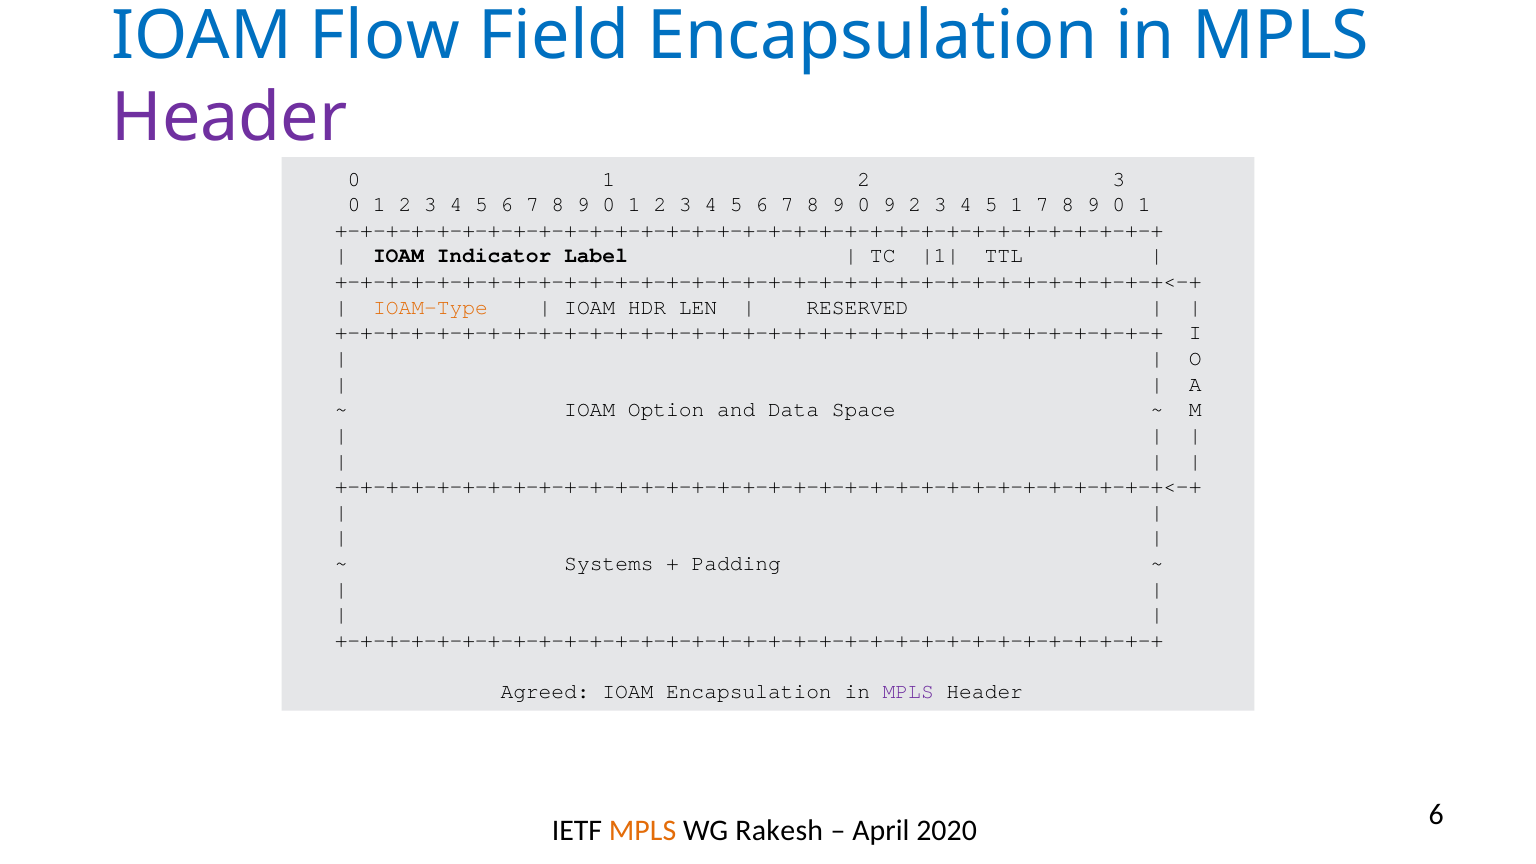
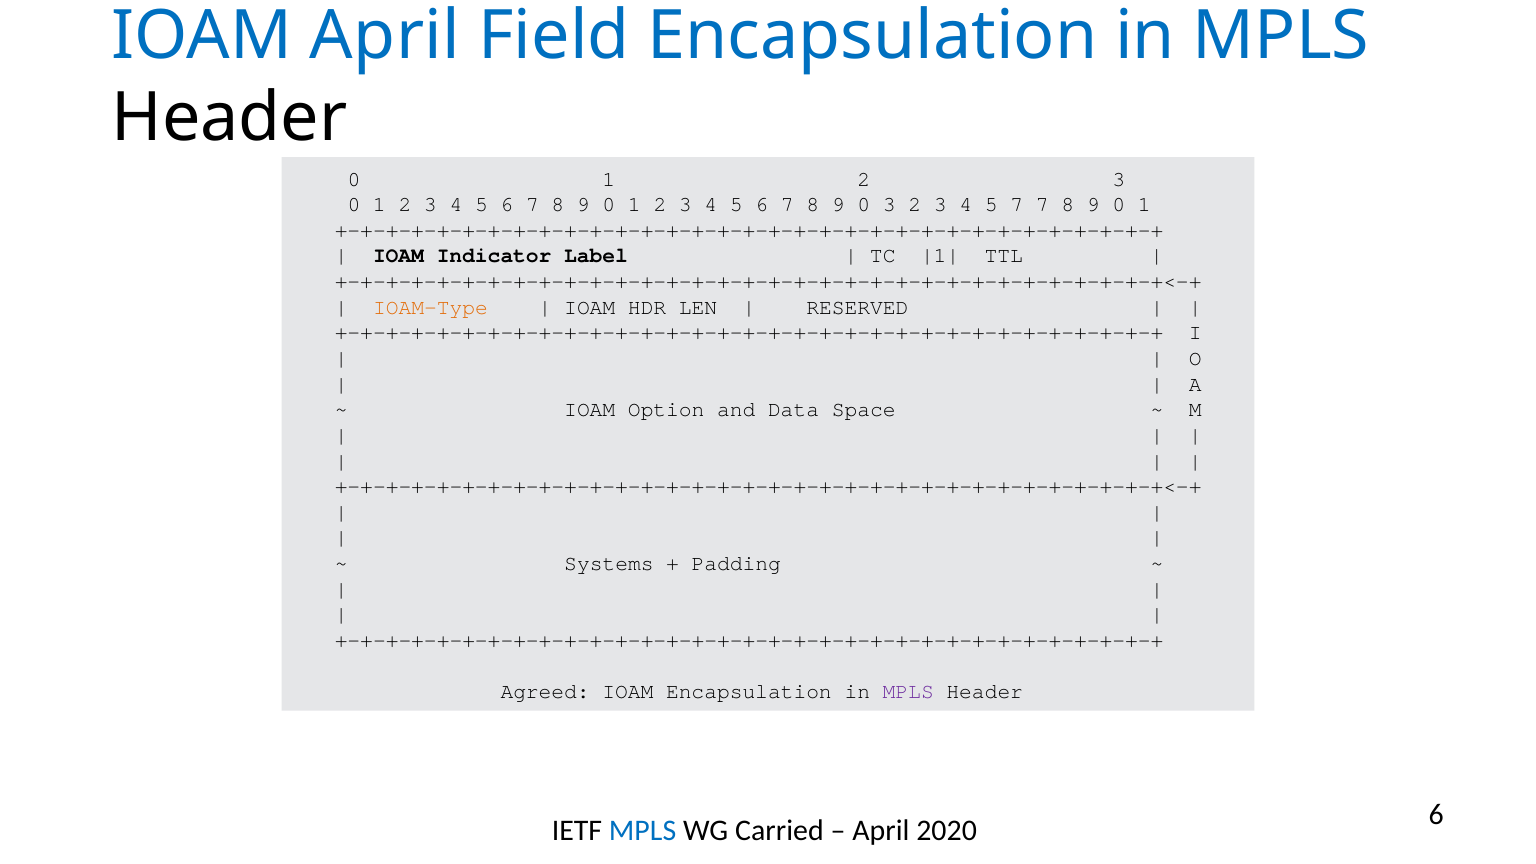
IOAM Flow: Flow -> April
Header at (229, 118) colour: purple -> black
0 9: 9 -> 3
5 1: 1 -> 7
MPLS at (643, 831) colour: orange -> blue
Rakesh: Rakesh -> Carried
